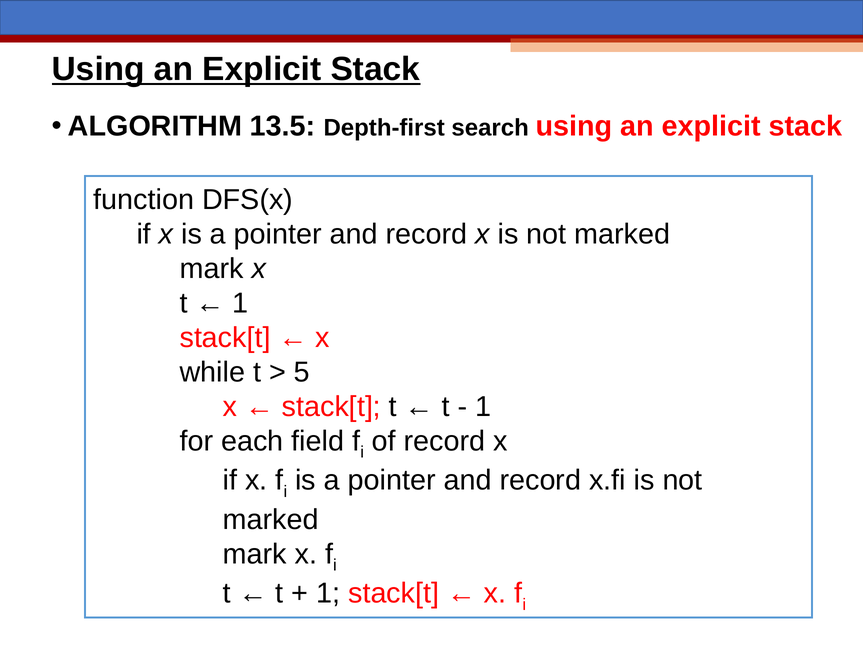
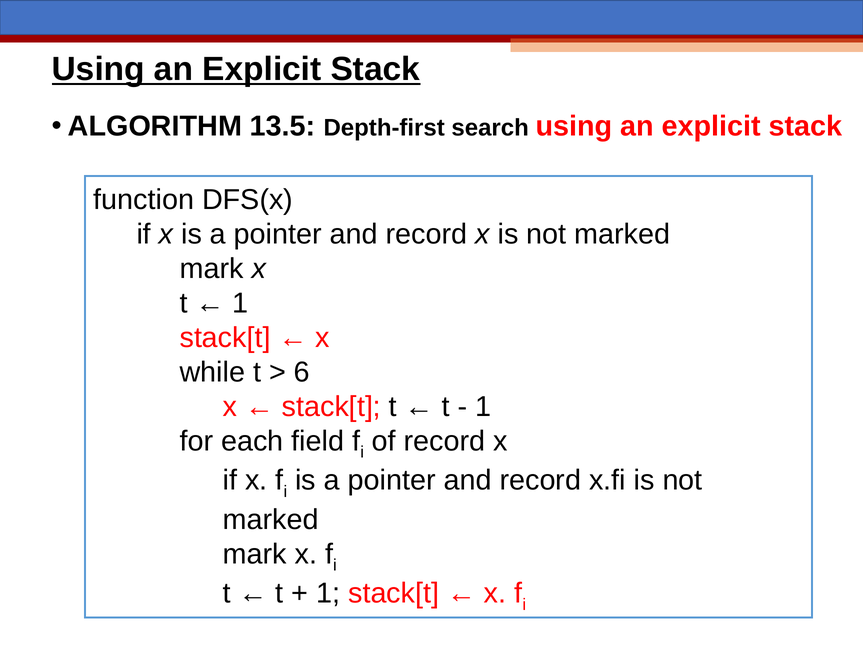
5: 5 -> 6
